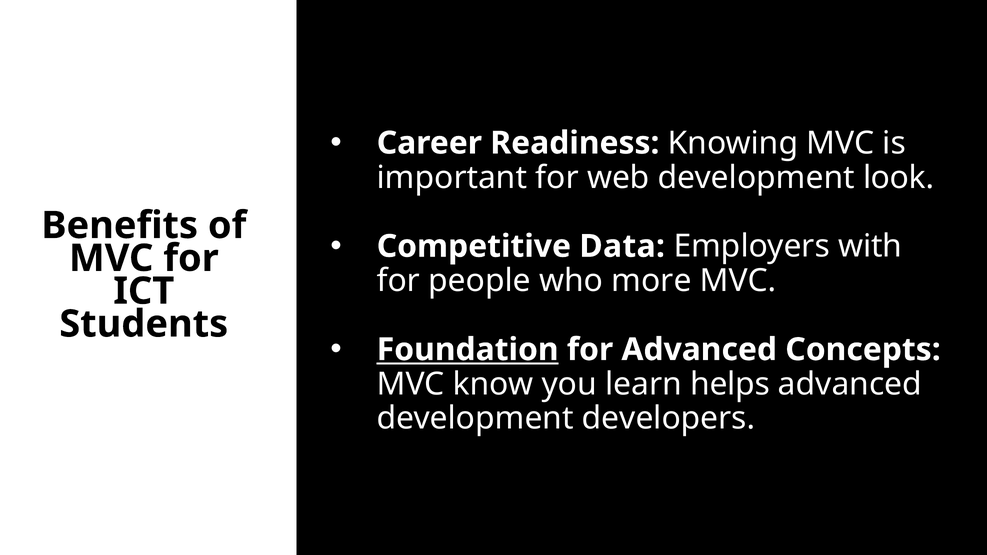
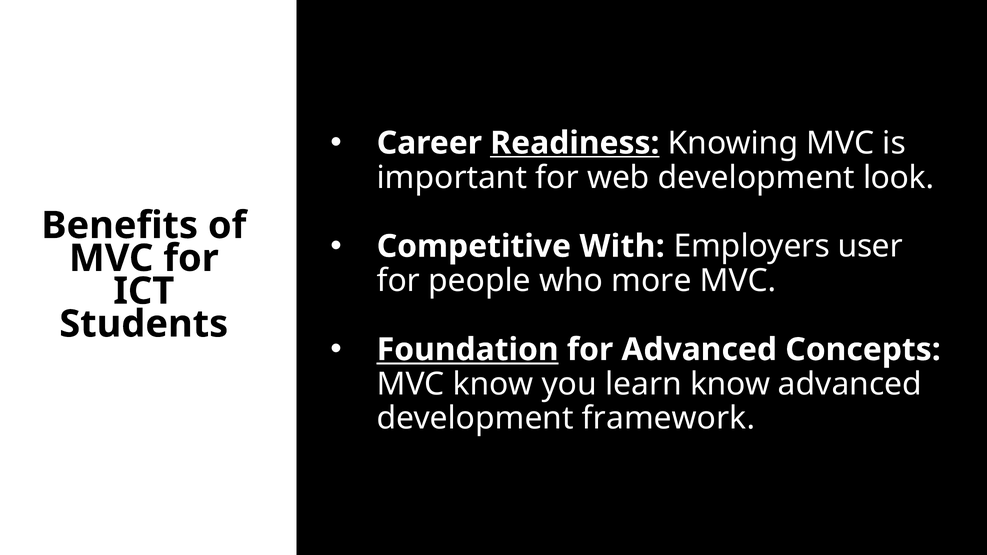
Readiness underline: none -> present
Data: Data -> With
with: with -> user
learn helps: helps -> know
developers: developers -> framework
